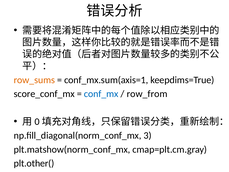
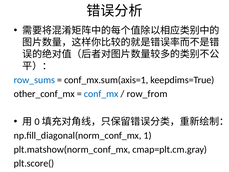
row_sums colour: orange -> blue
score_conf_mx: score_conf_mx -> other_conf_mx
3: 3 -> 1
plt.other(: plt.other( -> plt.score(
